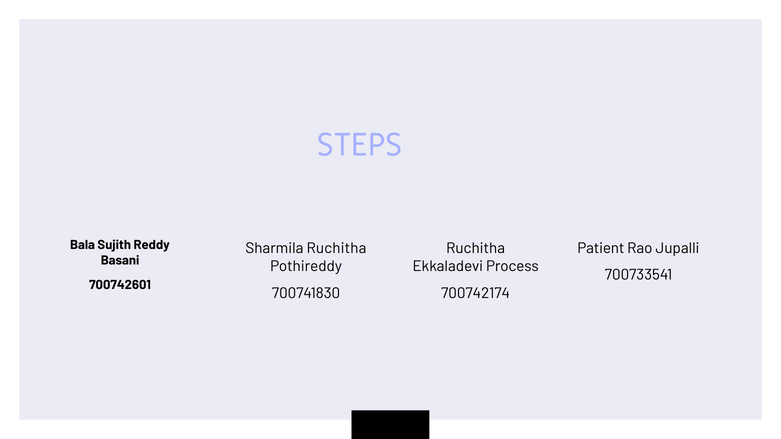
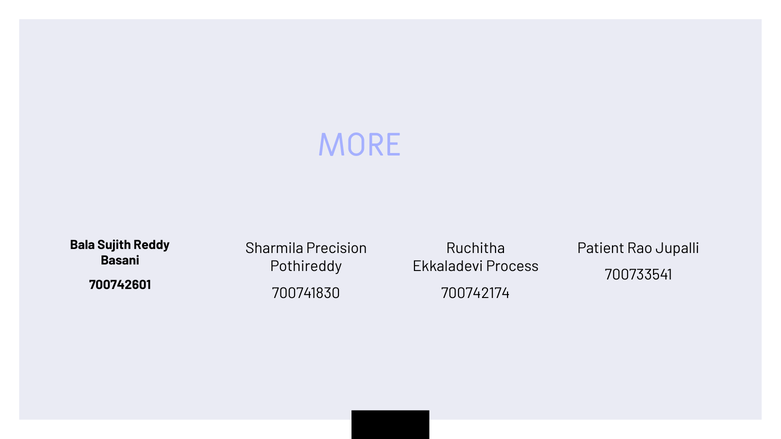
STEPS: STEPS -> MORE
Sharmila Ruchitha: Ruchitha -> Precision
